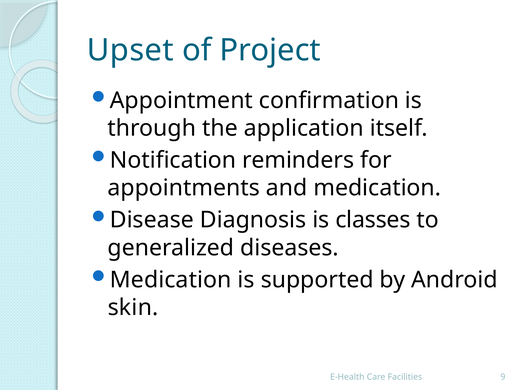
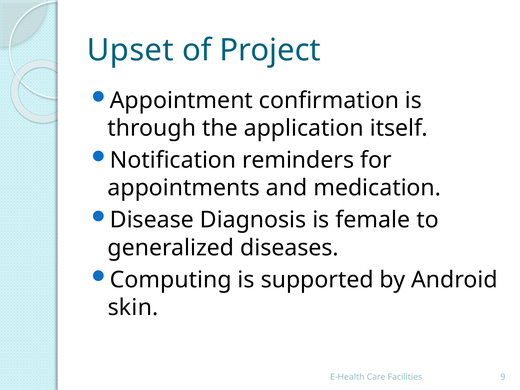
classes: classes -> female
Medication at (171, 280): Medication -> Computing
